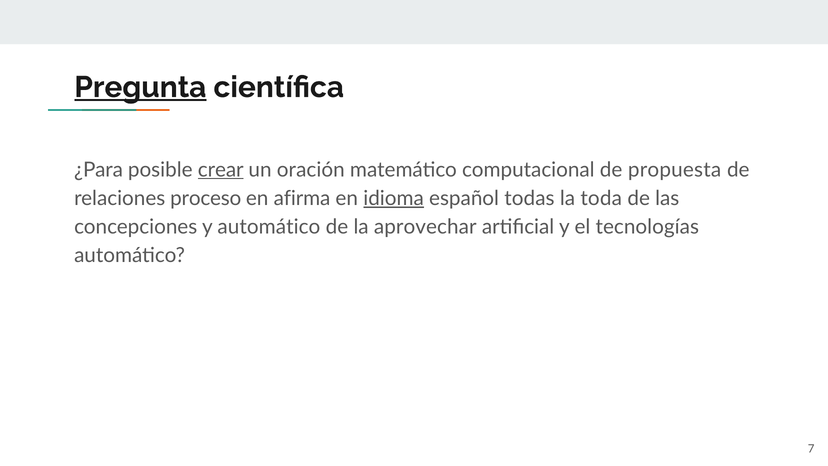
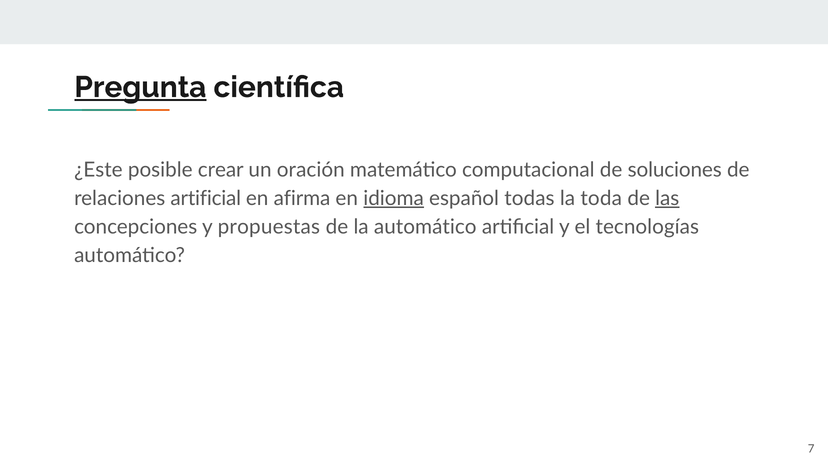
¿Para: ¿Para -> ¿Este
crear underline: present -> none
propuesta: propuesta -> soluciones
relaciones proceso: proceso -> artificial
las underline: none -> present
y automático: automático -> propuestas
la aprovechar: aprovechar -> automático
